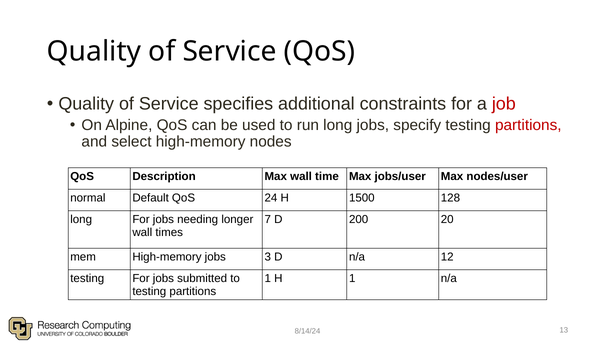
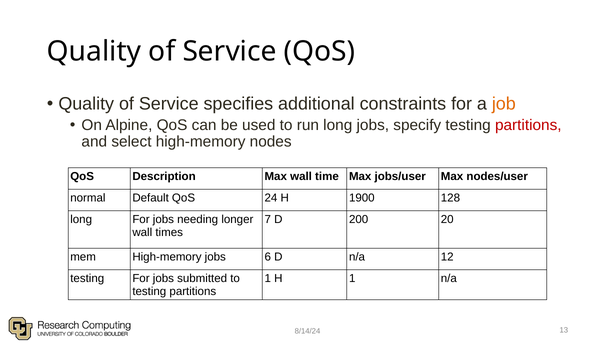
job colour: red -> orange
1500: 1500 -> 1900
3: 3 -> 6
